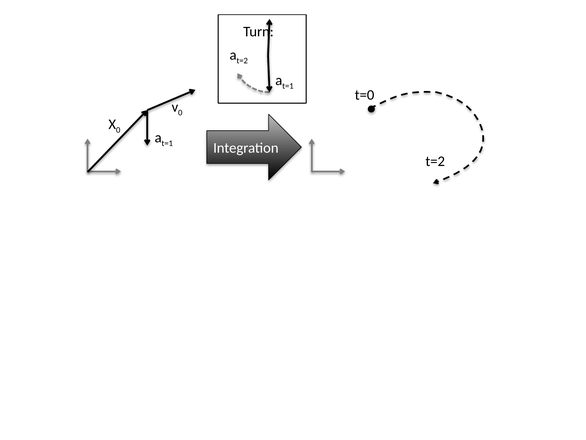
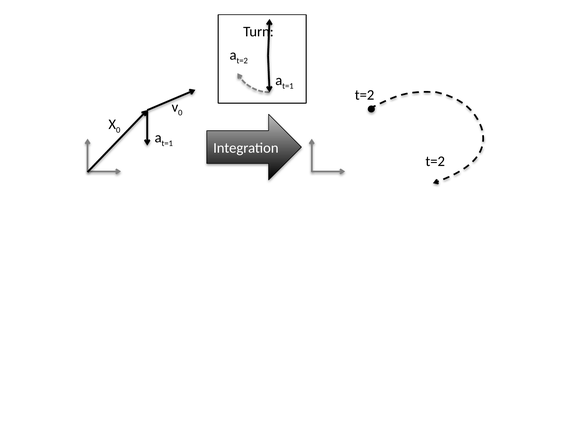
t=0 at (365, 95): t=0 -> t=2
